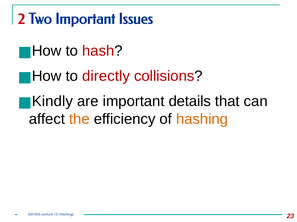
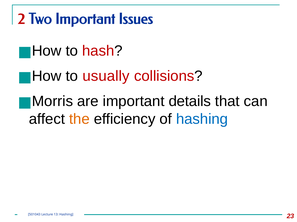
directly: directly -> usually
Kindly: Kindly -> Morris
hashing at (202, 119) colour: orange -> blue
